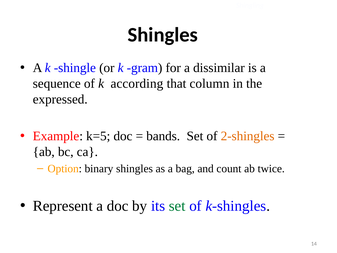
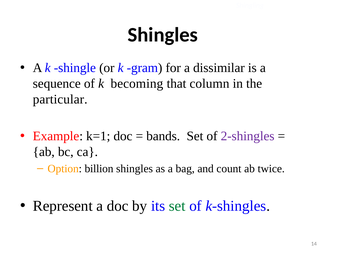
according: according -> becoming
expressed: expressed -> particular
k=5: k=5 -> k=1
2-shingles colour: orange -> purple
binary: binary -> billion
